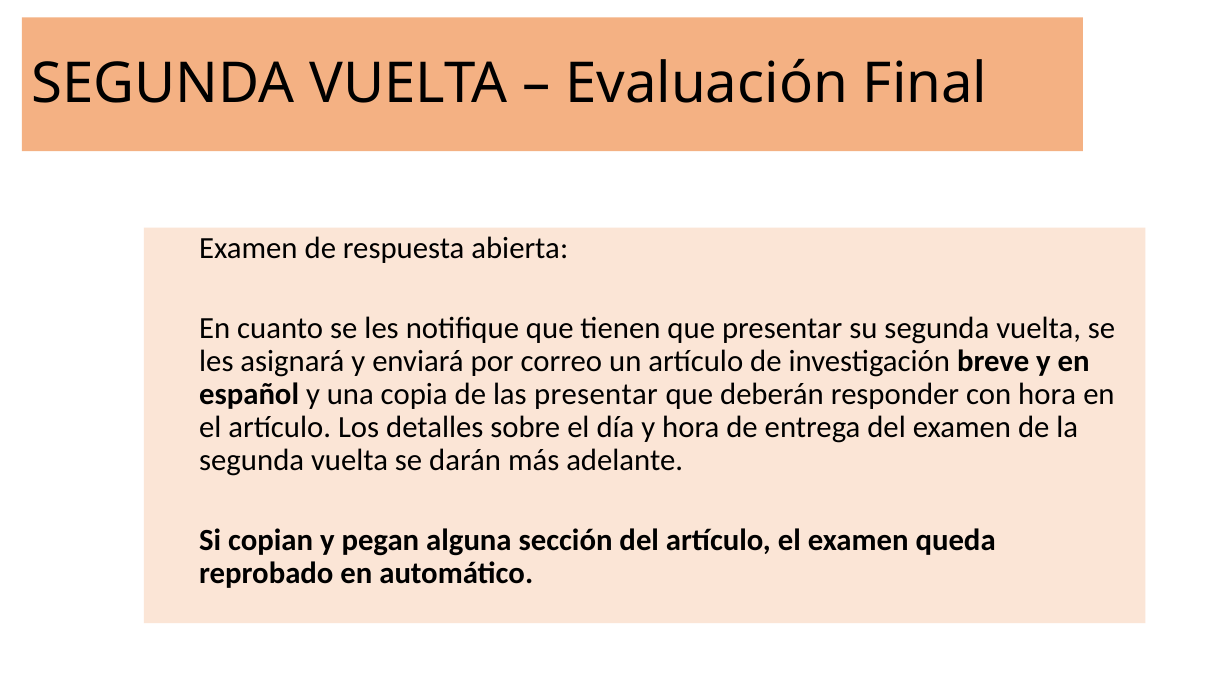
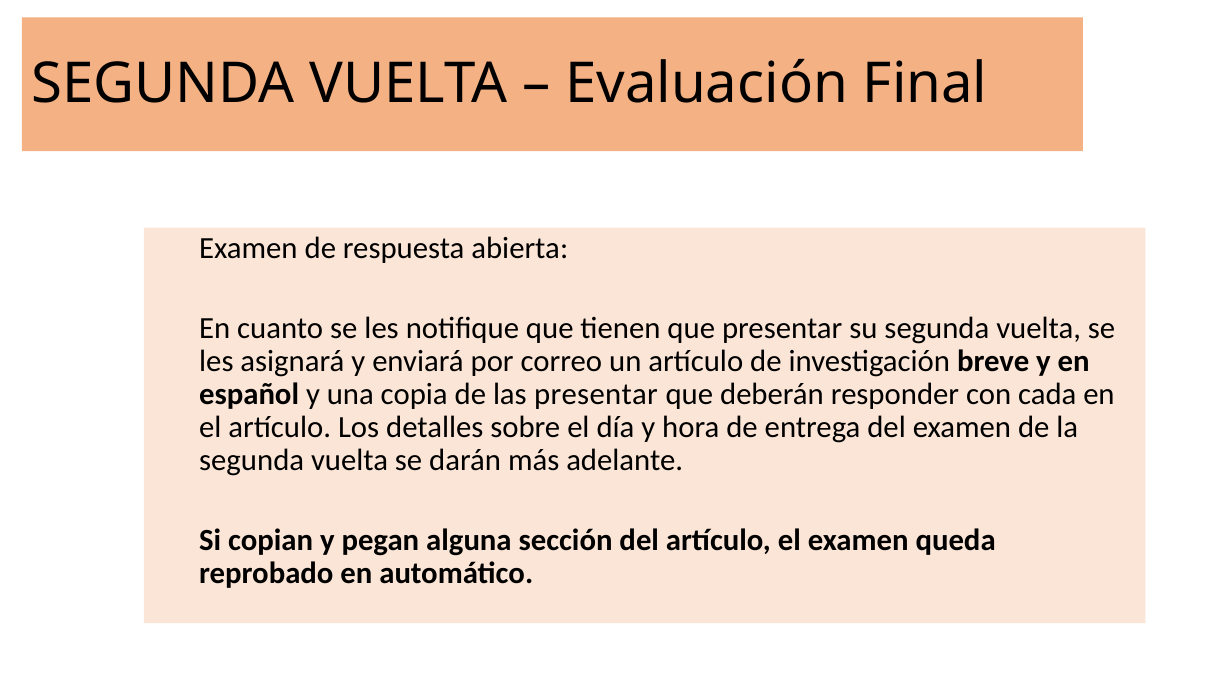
con hora: hora -> cada
